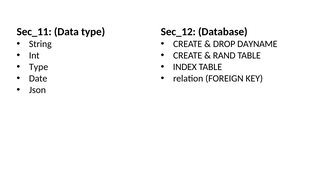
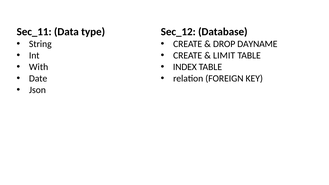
RAND: RAND -> LIMIT
Type at (39, 67): Type -> With
